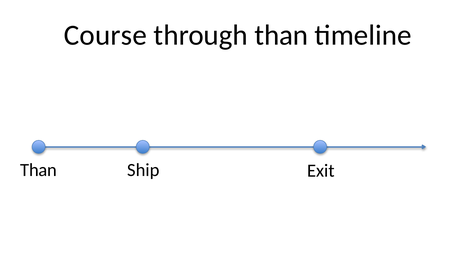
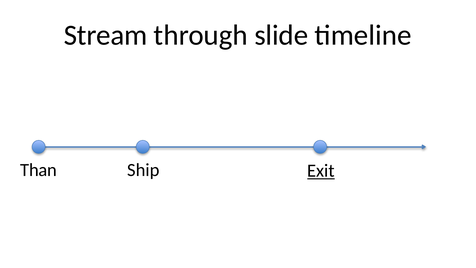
Course: Course -> Stream
through than: than -> slide
Exit underline: none -> present
